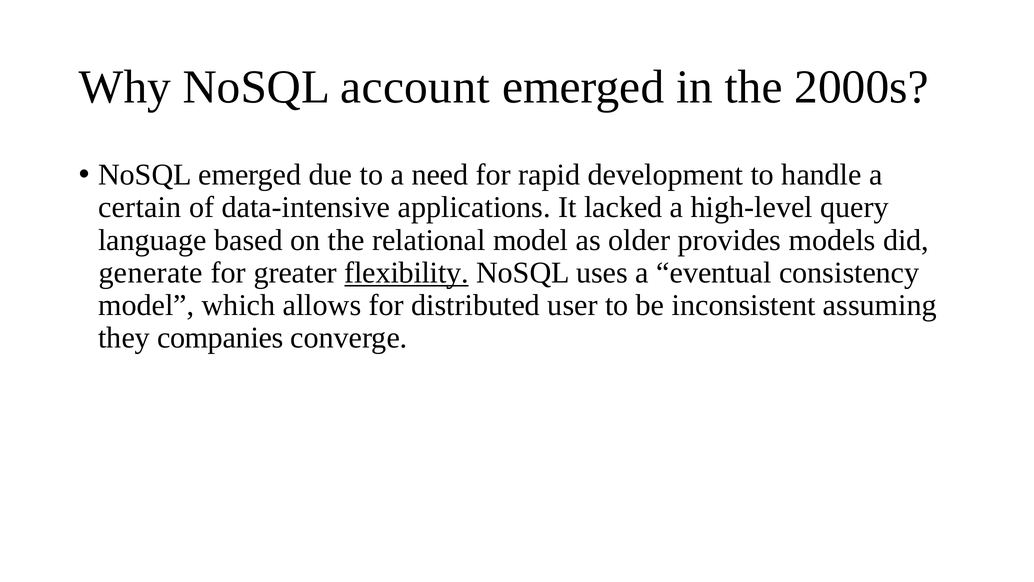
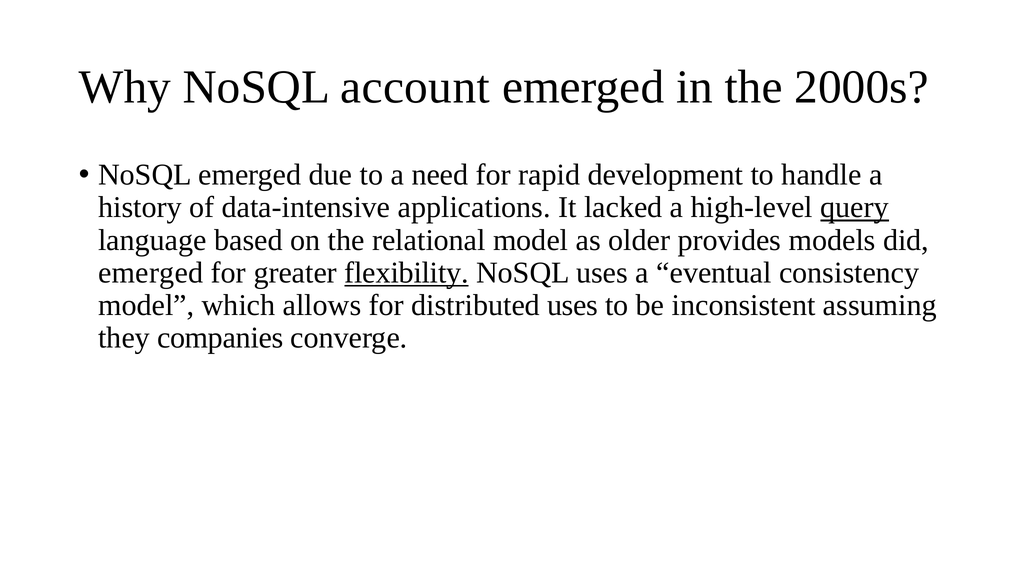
certain: certain -> history
query underline: none -> present
generate at (151, 273): generate -> emerged
distributed user: user -> uses
